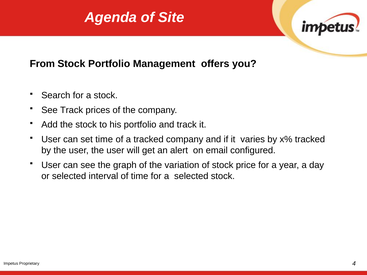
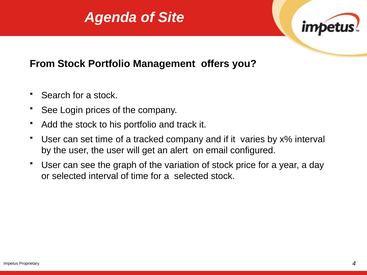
See Track: Track -> Login
x% tracked: tracked -> interval
